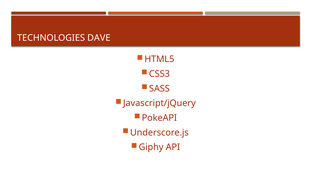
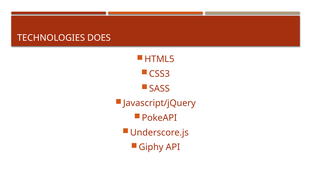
DAVE: DAVE -> DOES
